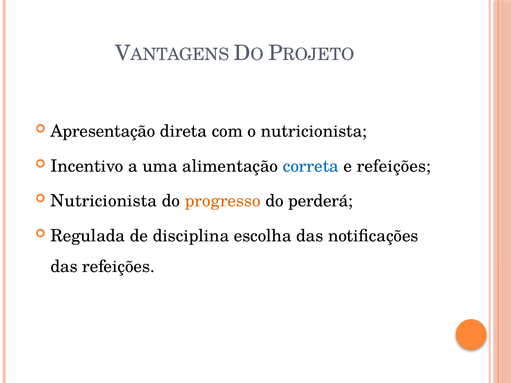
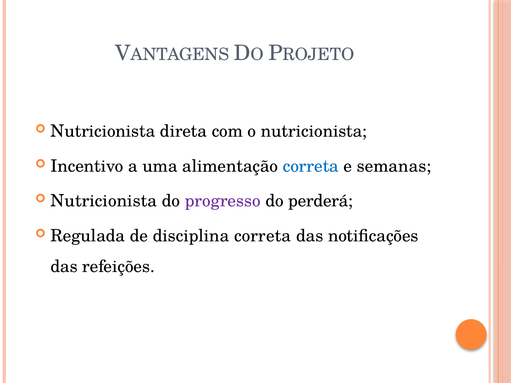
Apresentação at (103, 131): Apresentação -> Nutricionista
e refeições: refeições -> semanas
progresso colour: orange -> purple
disciplina escolha: escolha -> correta
